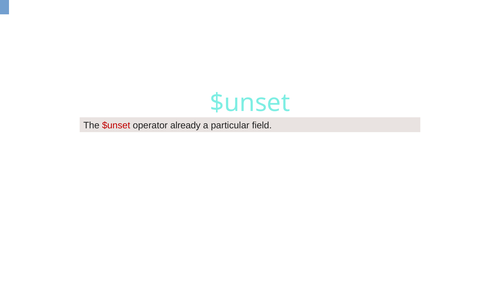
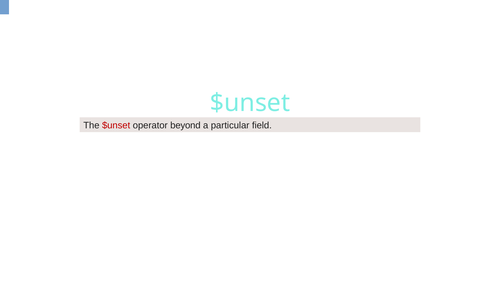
already: already -> beyond
